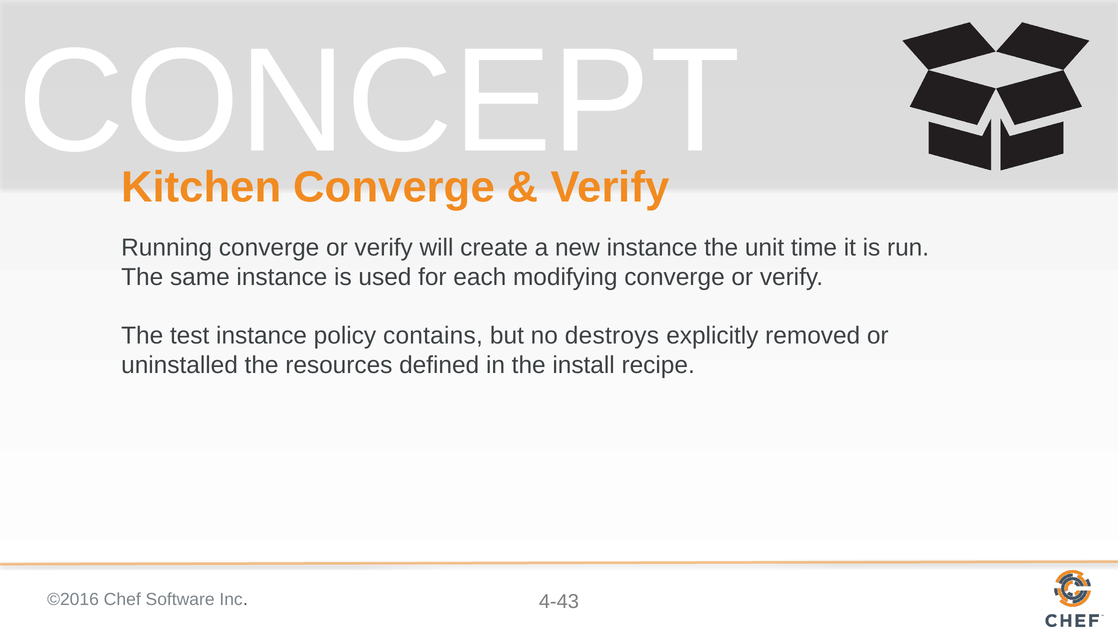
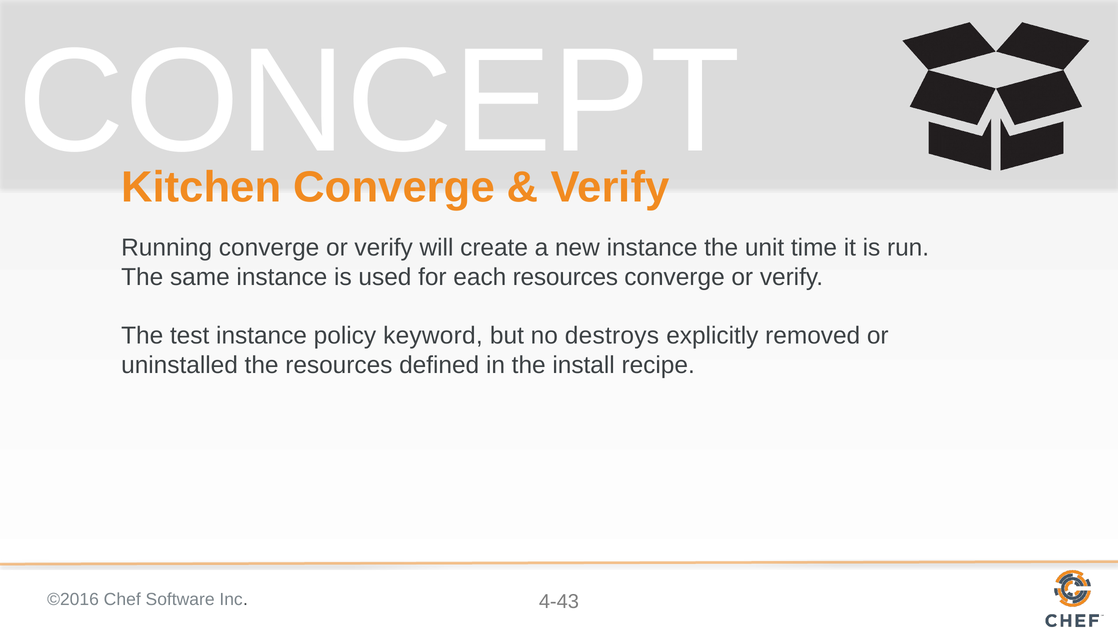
each modifying: modifying -> resources
contains: contains -> keyword
